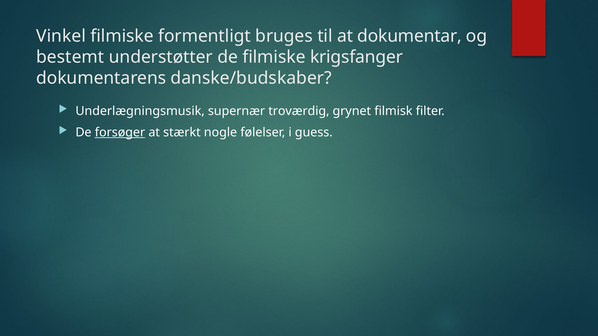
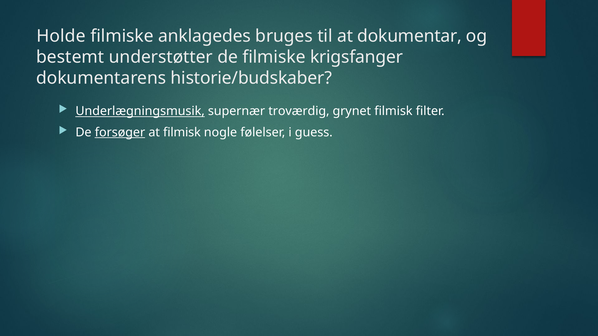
Vinkel: Vinkel -> Holde
formentligt: formentligt -> anklagedes
danske/budskaber: danske/budskaber -> historie/budskaber
Underlægningsmusik underline: none -> present
at stærkt: stærkt -> filmisk
